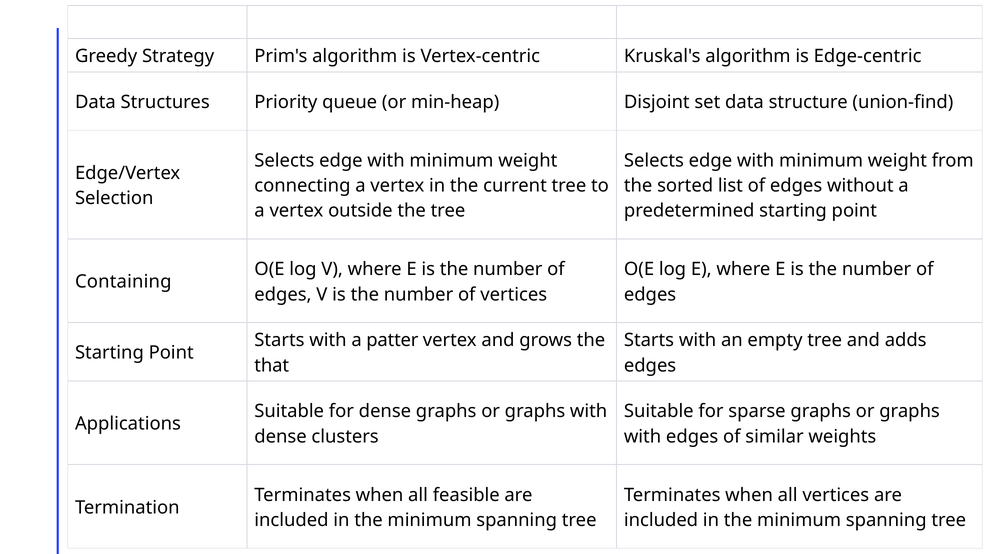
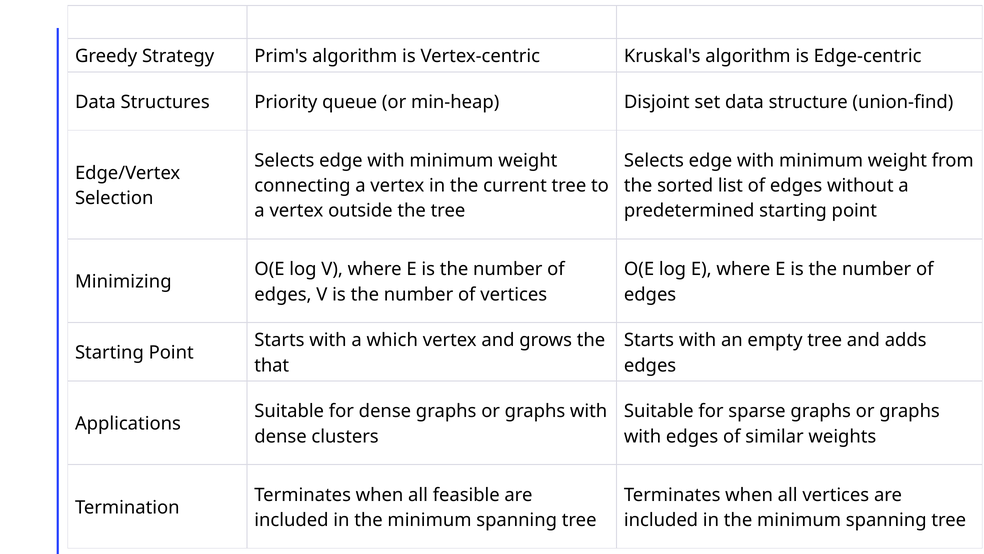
Containing: Containing -> Minimizing
patter: patter -> which
